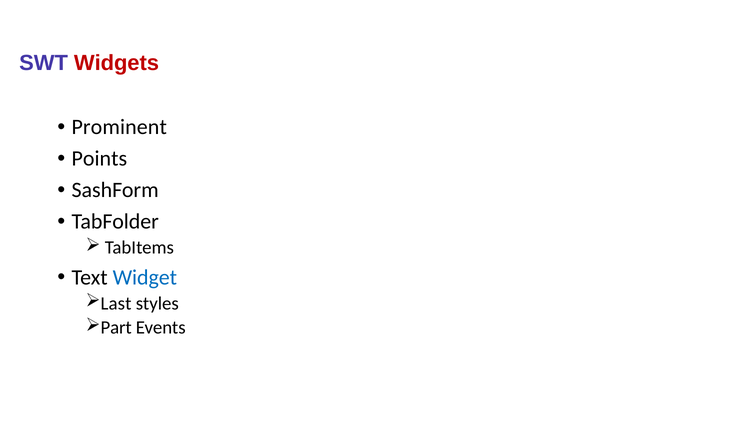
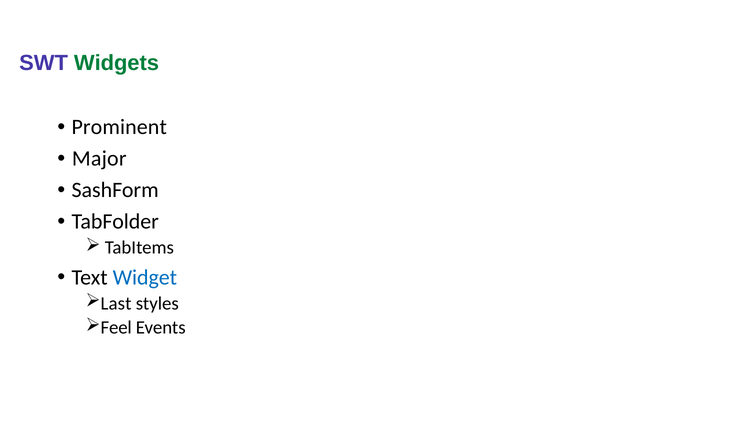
Widgets colour: red -> green
Points: Points -> Major
Part: Part -> Feel
